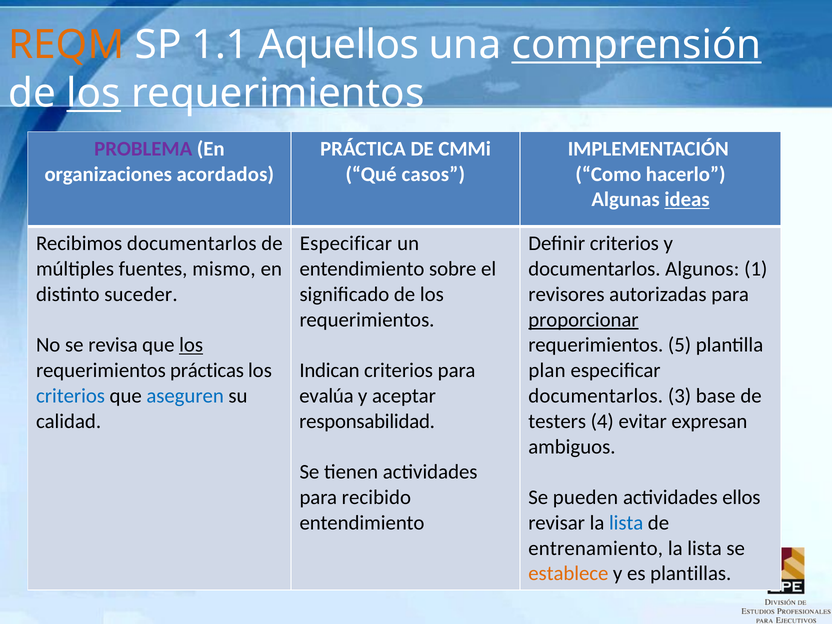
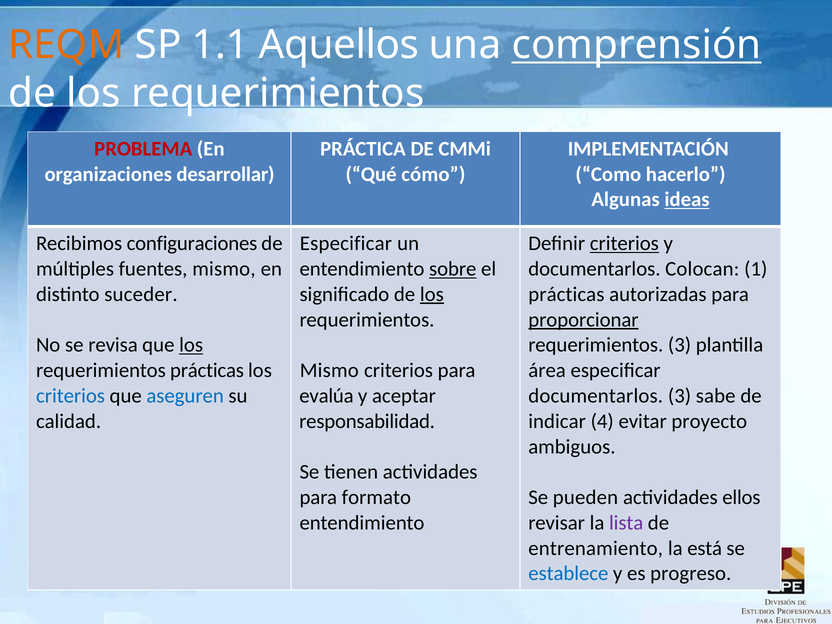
los at (94, 94) underline: present -> none
PROBLEMA colour: purple -> red
acordados: acordados -> desarrollar
casos: casos -> cómo
Recibimos documentarlos: documentarlos -> configuraciones
criterios at (624, 244) underline: none -> present
sobre underline: none -> present
Algunos: Algunos -> Colocan
los at (432, 294) underline: none -> present
revisores at (566, 294): revisores -> prácticas
requerimientos 5: 5 -> 3
Indican at (330, 371): Indican -> Mismo
plan: plan -> área
base: base -> sabe
testers: testers -> indicar
expresan: expresan -> proyecto
recibido: recibido -> formato
lista at (626, 523) colour: blue -> purple
lista at (705, 548): lista -> está
establece colour: orange -> blue
plantillas: plantillas -> progreso
